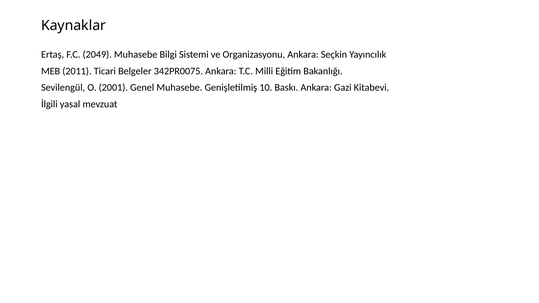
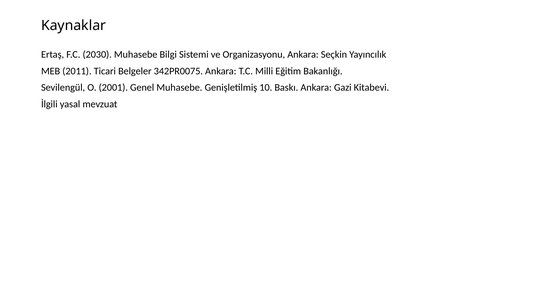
2049: 2049 -> 2030
